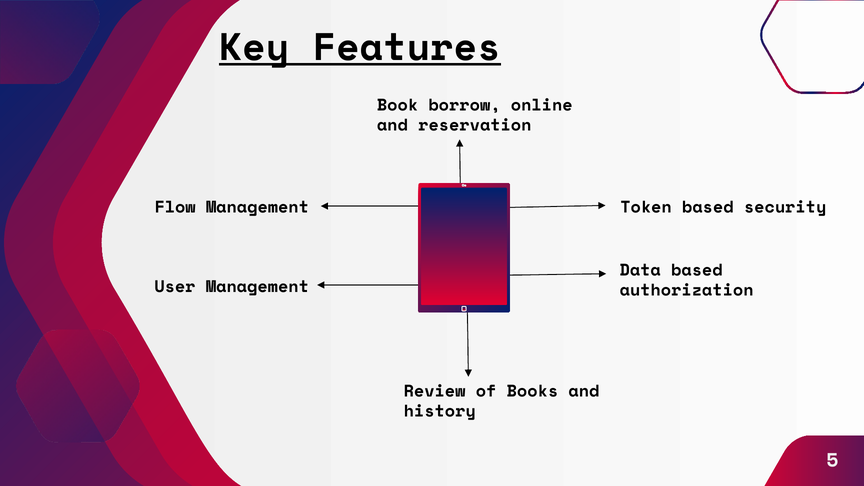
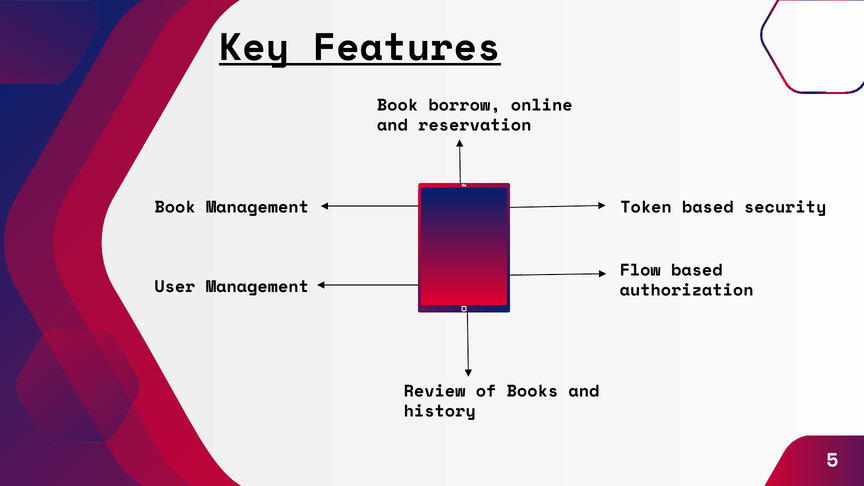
Flow at (175, 207): Flow -> Book
Data: Data -> Flow
